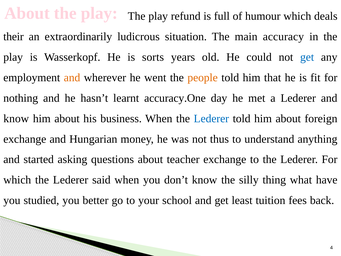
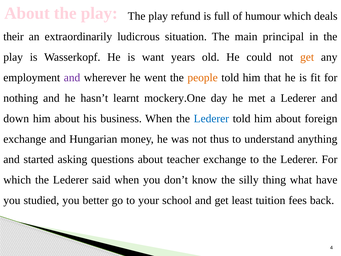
accuracy: accuracy -> principal
sorts: sorts -> want
get at (307, 57) colour: blue -> orange
and at (72, 77) colour: orange -> purple
accuracy.One: accuracy.One -> mockery.One
know at (16, 118): know -> down
